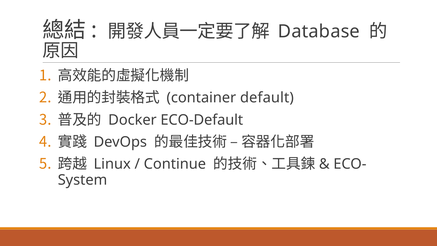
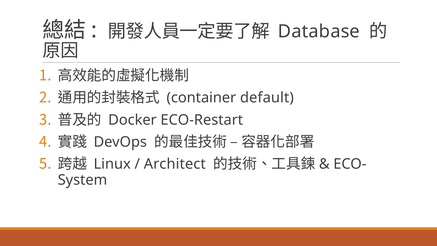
ECO-Default: ECO-Default -> ECO-Restart
Continue: Continue -> Architect
